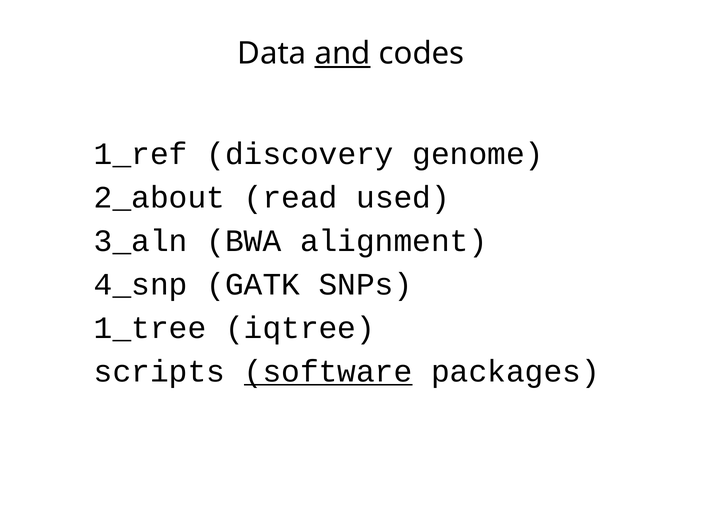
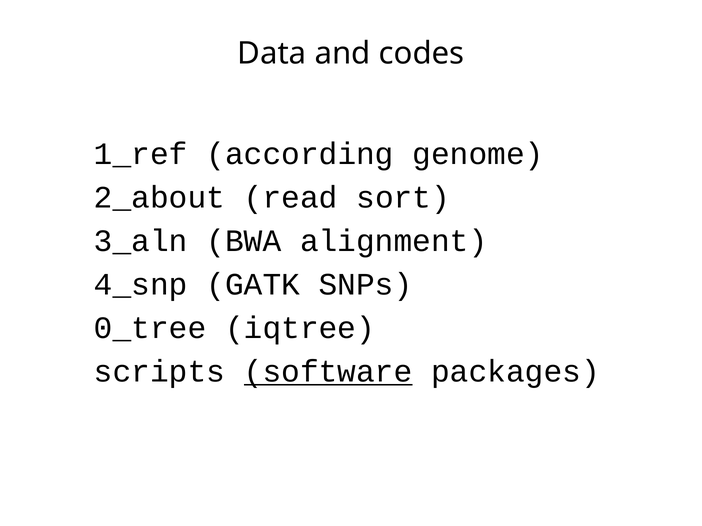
and underline: present -> none
discovery: discovery -> according
used: used -> sort
1_tree: 1_tree -> 0_tree
